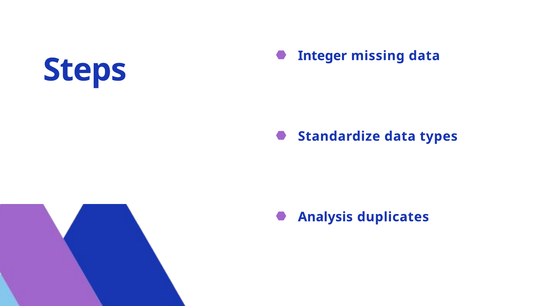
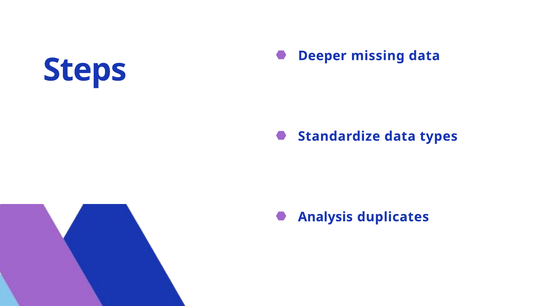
Integer: Integer -> Deeper
